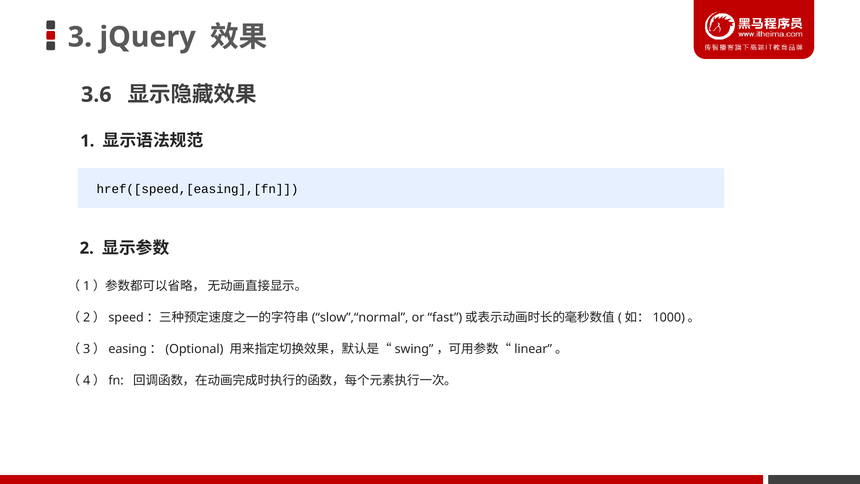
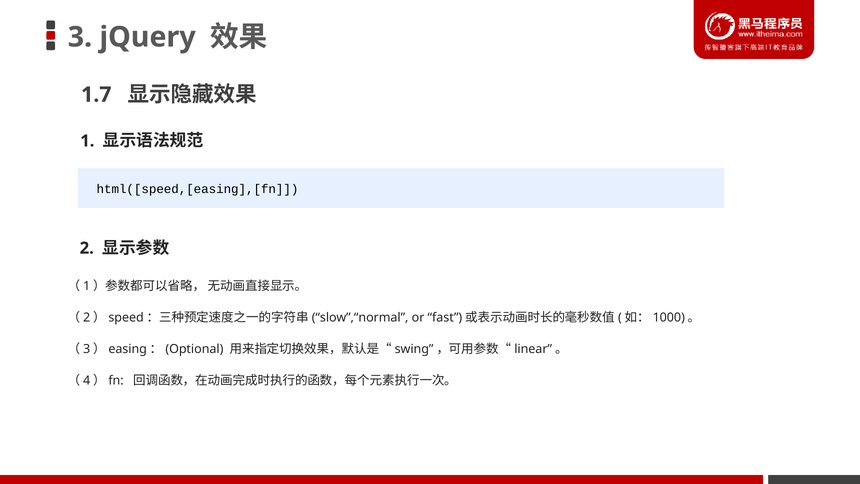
3.6: 3.6 -> 1.7
href([speed,[easing],[fn: href([speed,[easing],[fn -> html([speed,[easing],[fn
